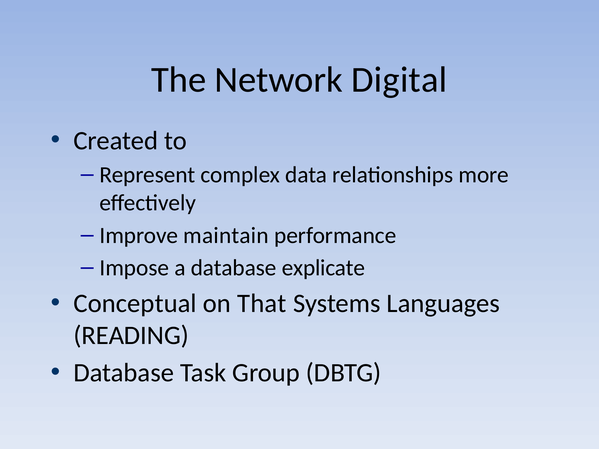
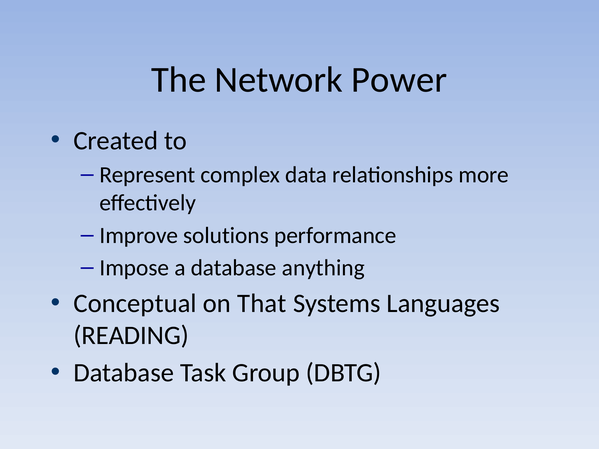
Digital: Digital -> Power
maintain: maintain -> solutions
explicate: explicate -> anything
